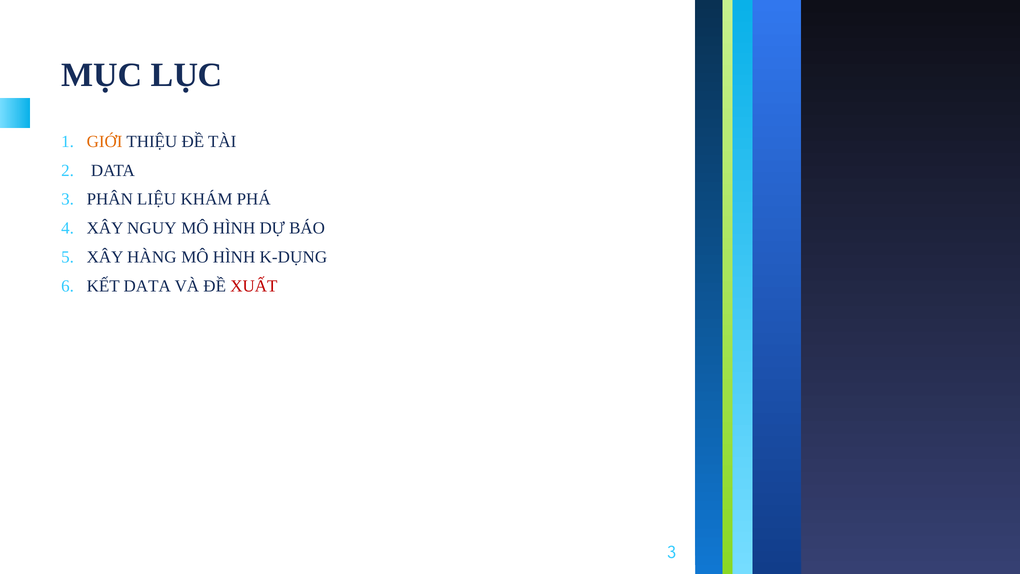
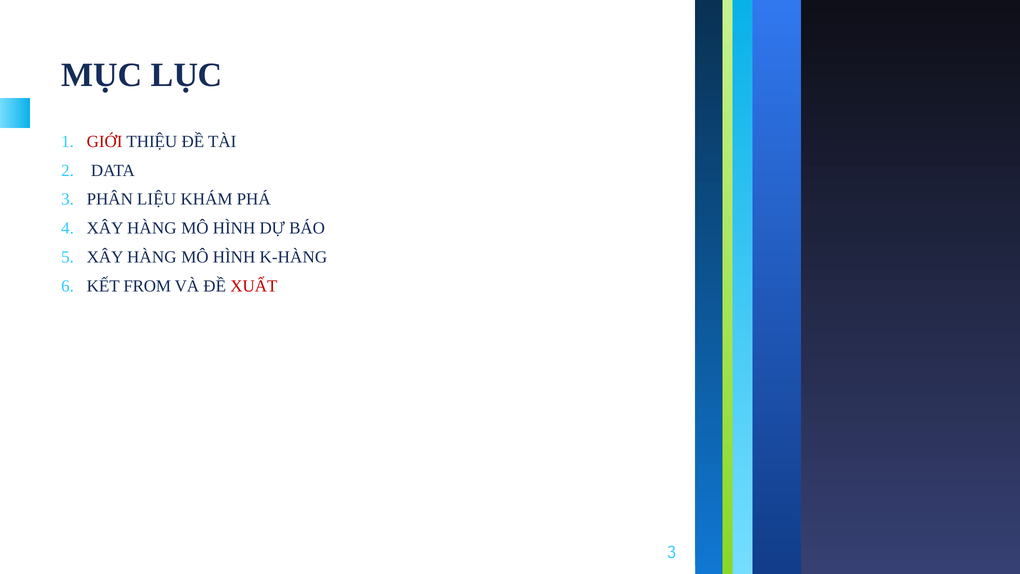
GIỚI colour: orange -> red
NGUY at (152, 228): NGUY -> HÀNG
K-DỤNG: K-DỤNG -> K-HÀNG
KẾT DATA: DATA -> FROM
